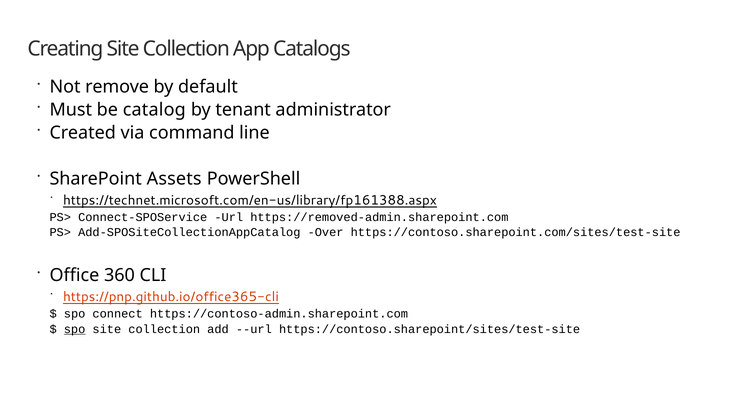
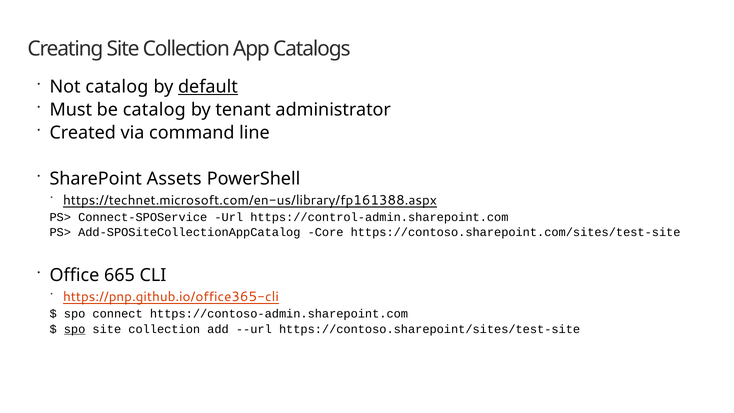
Not remove: remove -> catalog
default underline: none -> present
https://removed-admin.sharepoint.com: https://removed-admin.sharepoint.com -> https://control-admin.sharepoint.com
Over: Over -> Core
360: 360 -> 665
